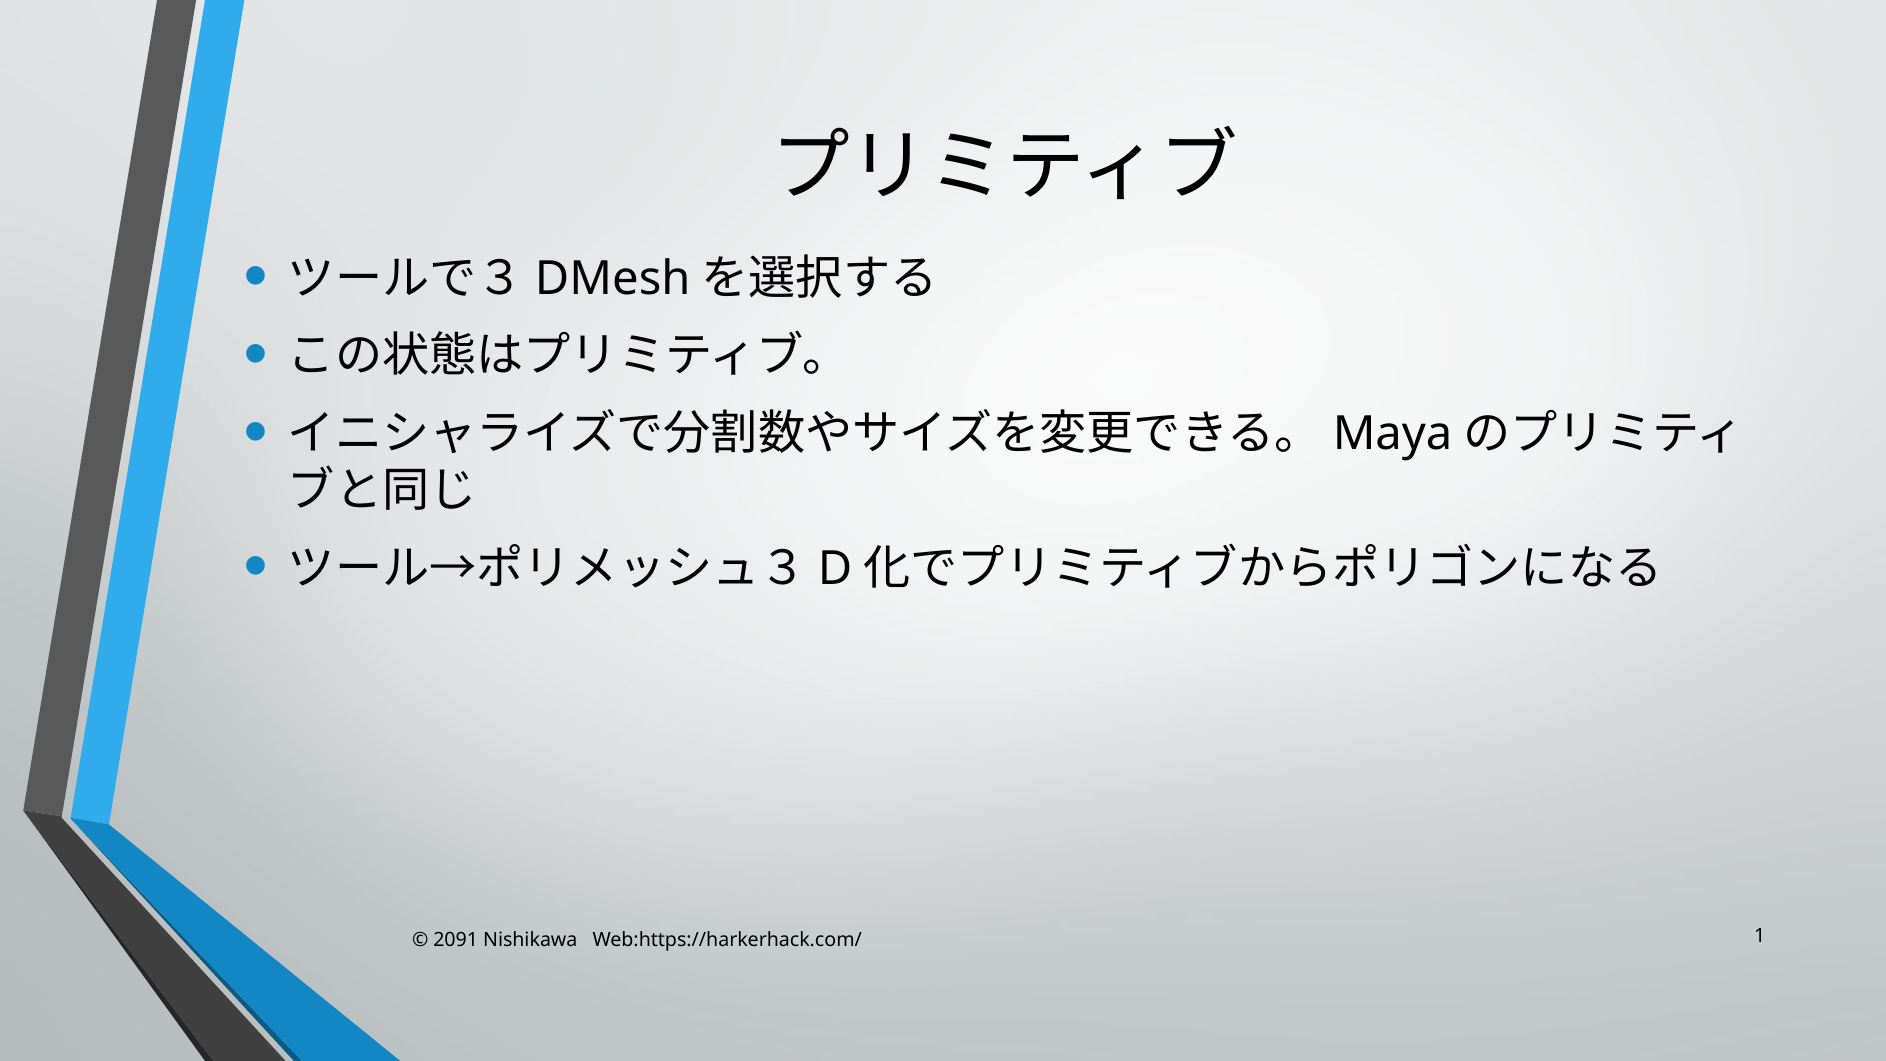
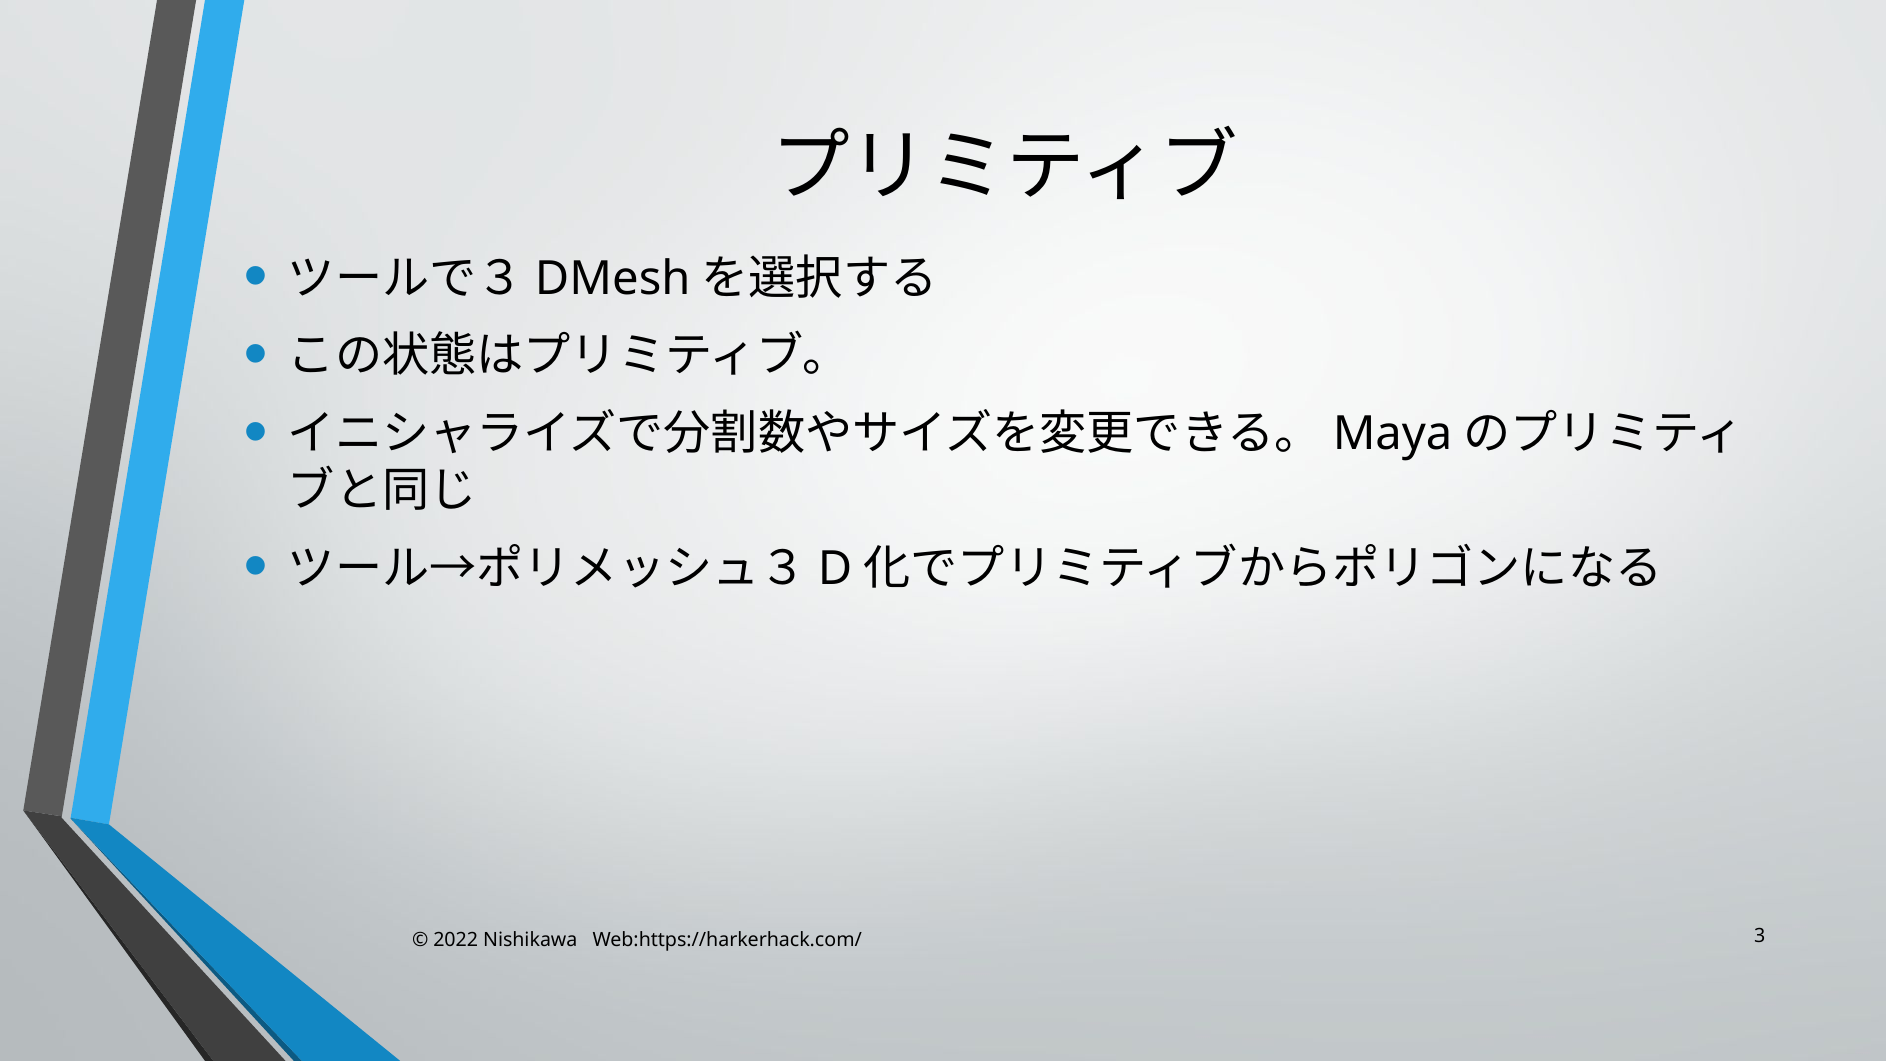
2091: 2091 -> 2022
1: 1 -> 3
